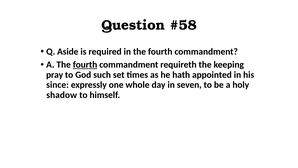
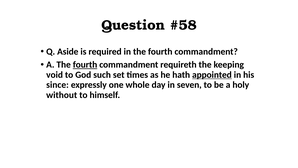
pray: pray -> void
appointed underline: none -> present
shadow: shadow -> without
